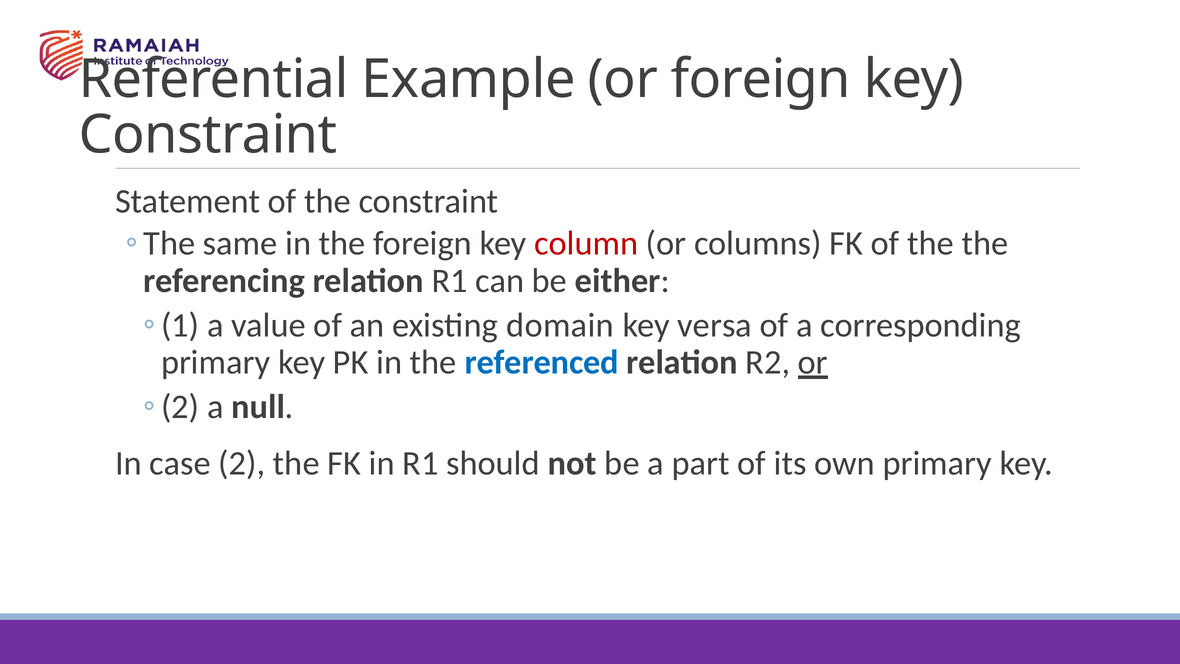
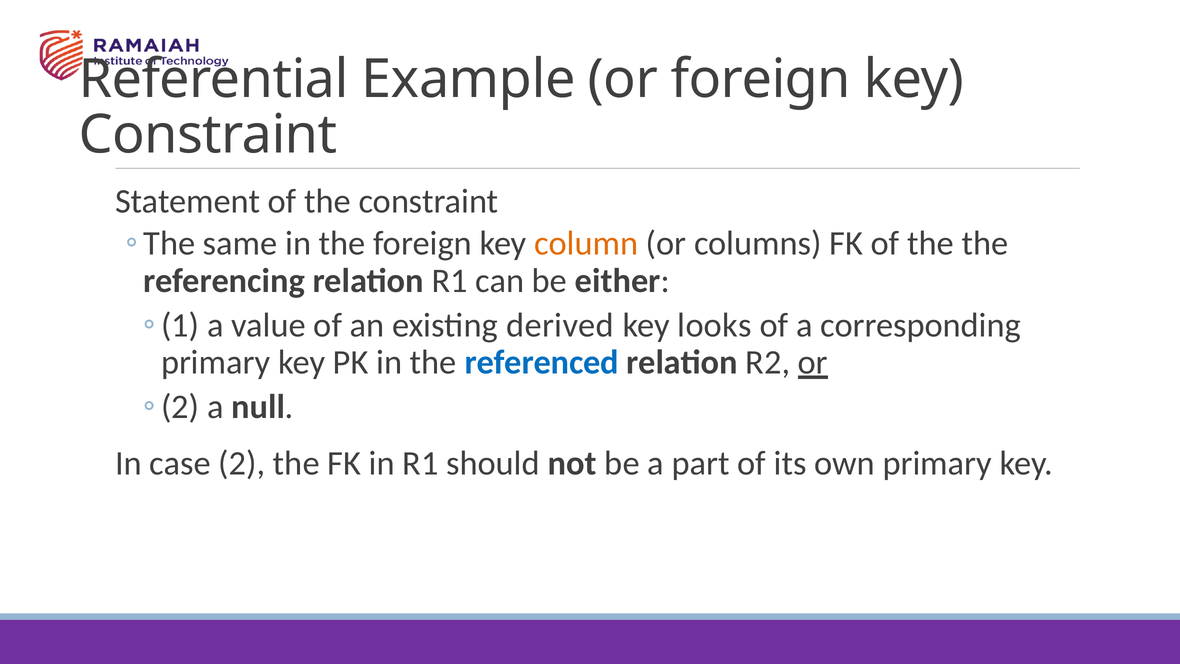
column colour: red -> orange
domain: domain -> derived
versa: versa -> looks
